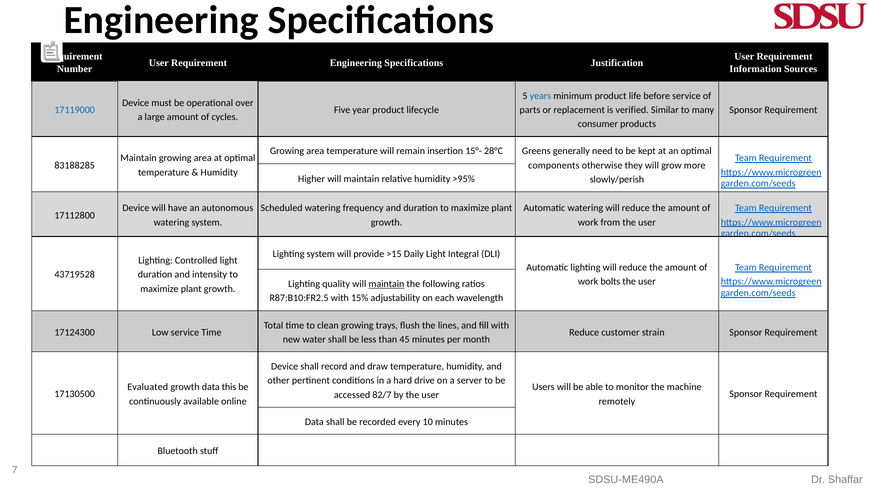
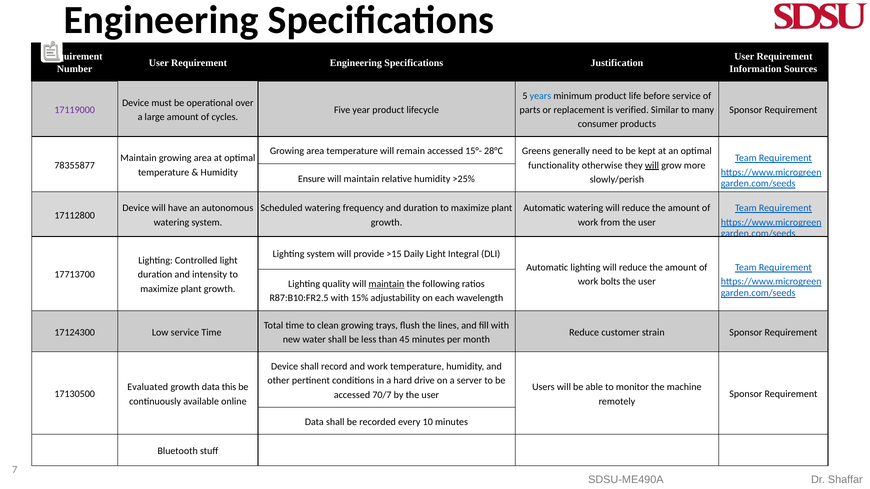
17119000 colour: blue -> purple
remain insertion: insertion -> accessed
83188285: 83188285 -> 78355877
components: components -> functionality
will at (652, 165) underline: none -> present
Higher: Higher -> Ensure
>95%: >95% -> >25%
43719528: 43719528 -> 17713700
and draw: draw -> work
82/7: 82/7 -> 70/7
